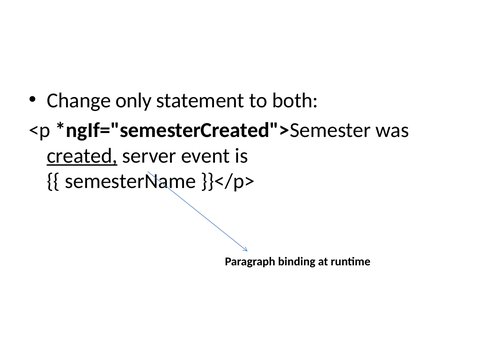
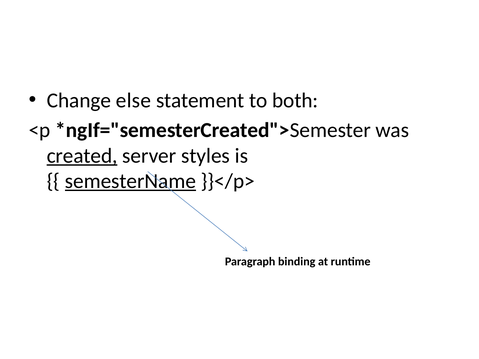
only: only -> else
event: event -> styles
semesterName underline: none -> present
